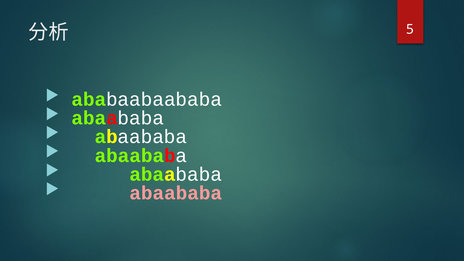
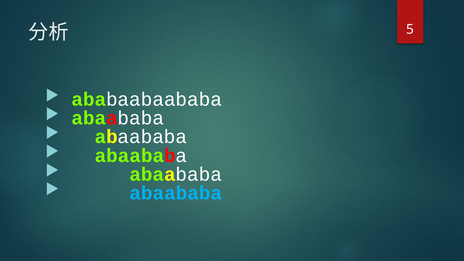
abaababa at (176, 193) colour: pink -> light blue
